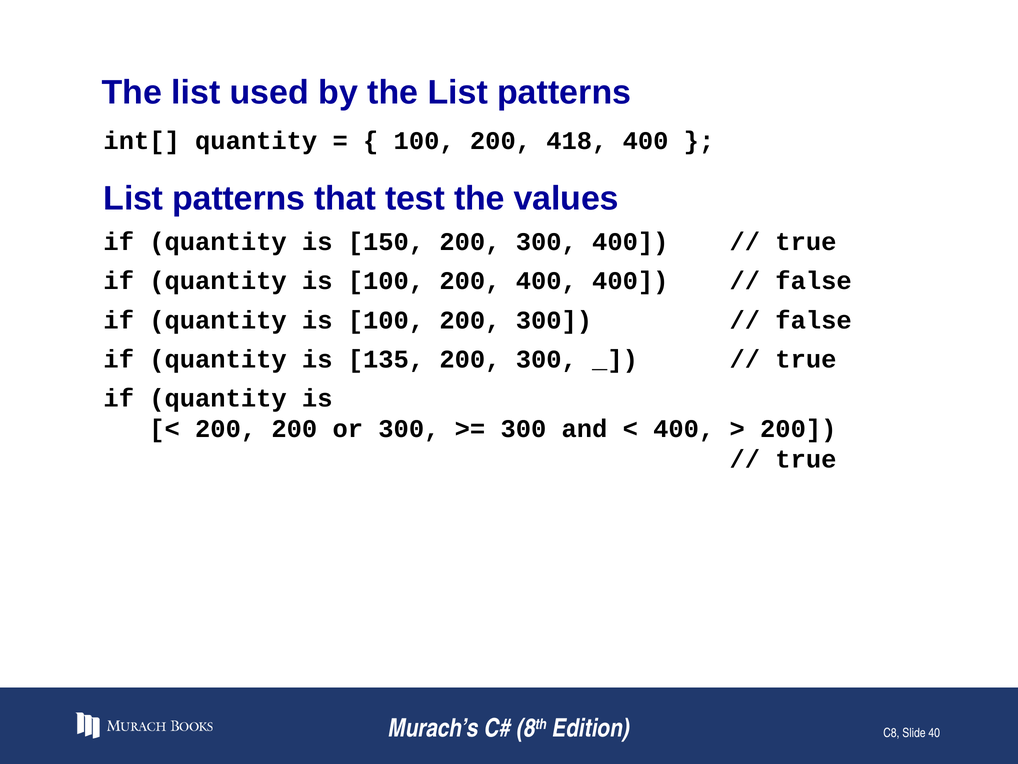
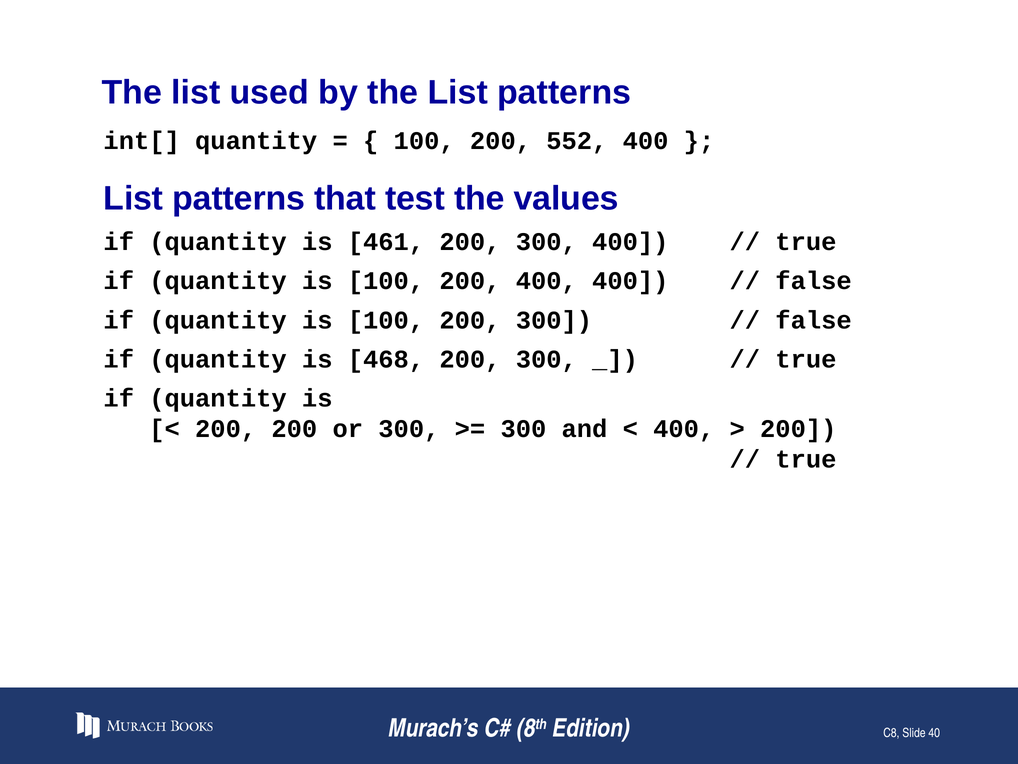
418: 418 -> 552
150: 150 -> 461
135: 135 -> 468
